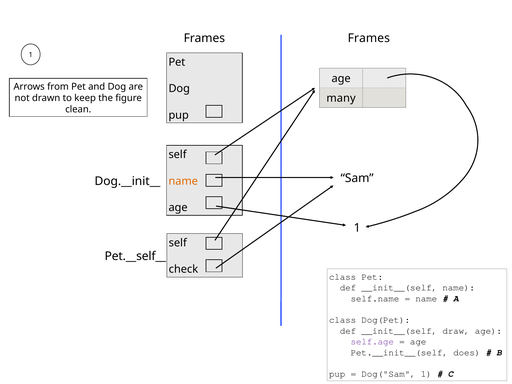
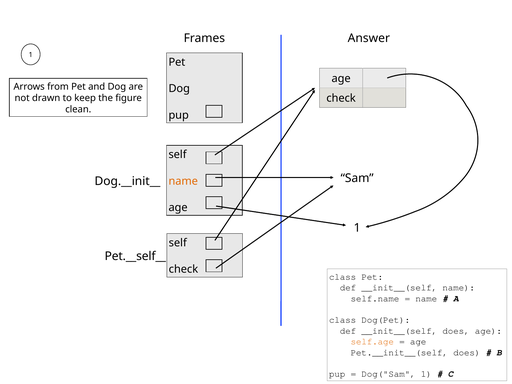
Frames Frames: Frames -> Answer
many at (341, 98): many -> check
__init__(self draw: draw -> does
self.age colour: purple -> orange
